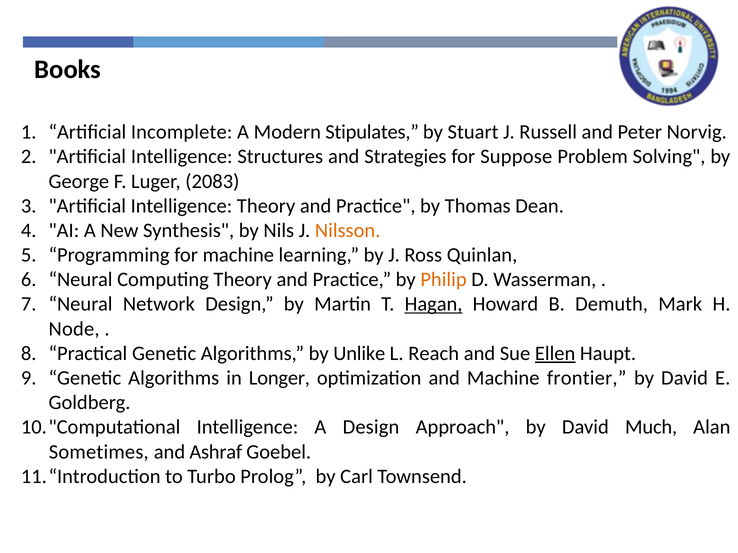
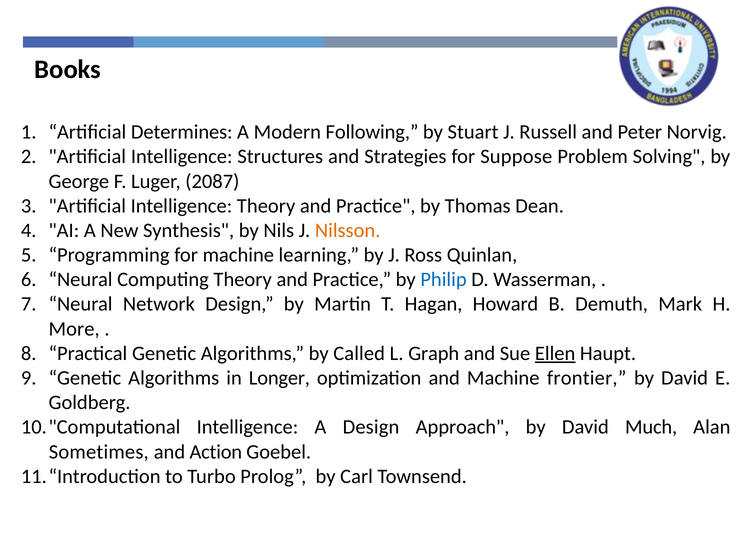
Incomplete: Incomplete -> Determines
Stipulates: Stipulates -> Following
2083: 2083 -> 2087
Philip colour: orange -> blue
Hagan underline: present -> none
Node: Node -> More
Unlike: Unlike -> Called
Reach: Reach -> Graph
Ashraf: Ashraf -> Action
